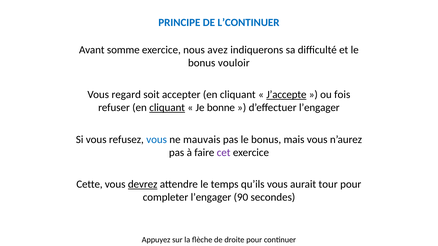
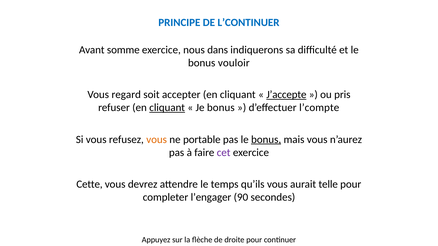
avez: avez -> dans
fois: fois -> pris
Je bonne: bonne -> bonus
d’effectuer l’engager: l’engager -> l’compte
vous at (157, 140) colour: blue -> orange
mauvais: mauvais -> portable
bonus at (266, 140) underline: none -> present
devrez underline: present -> none
tour: tour -> telle
